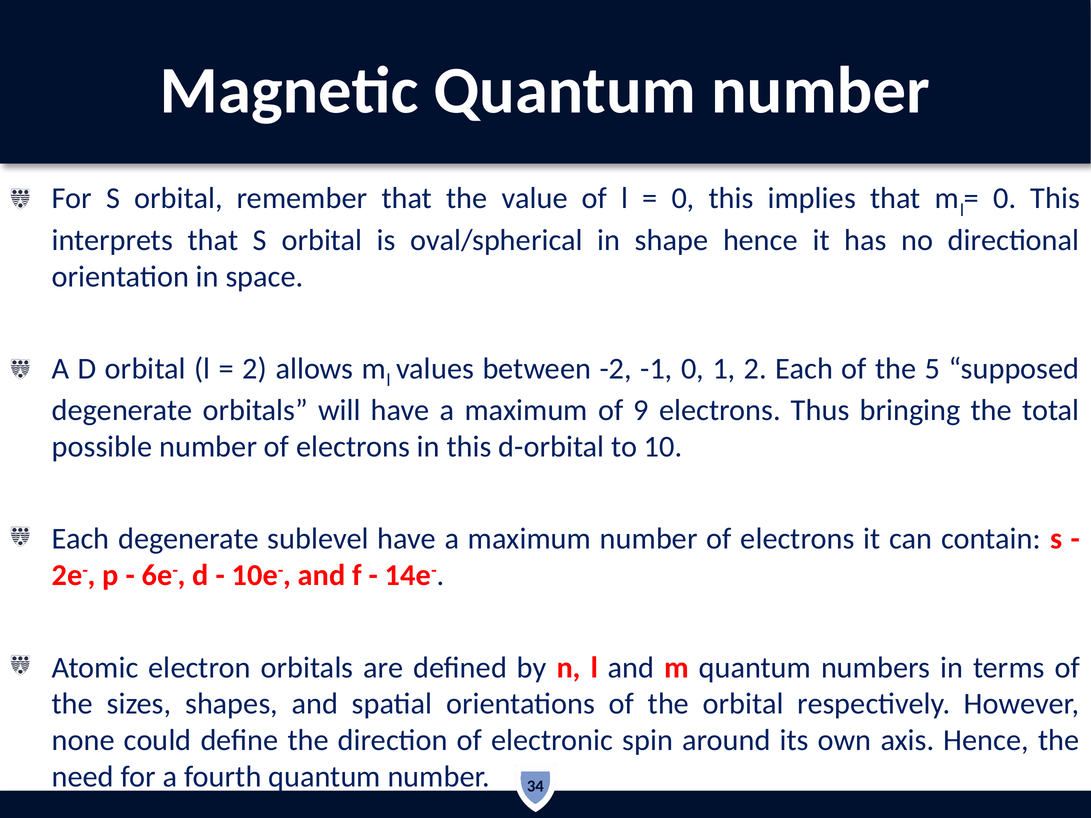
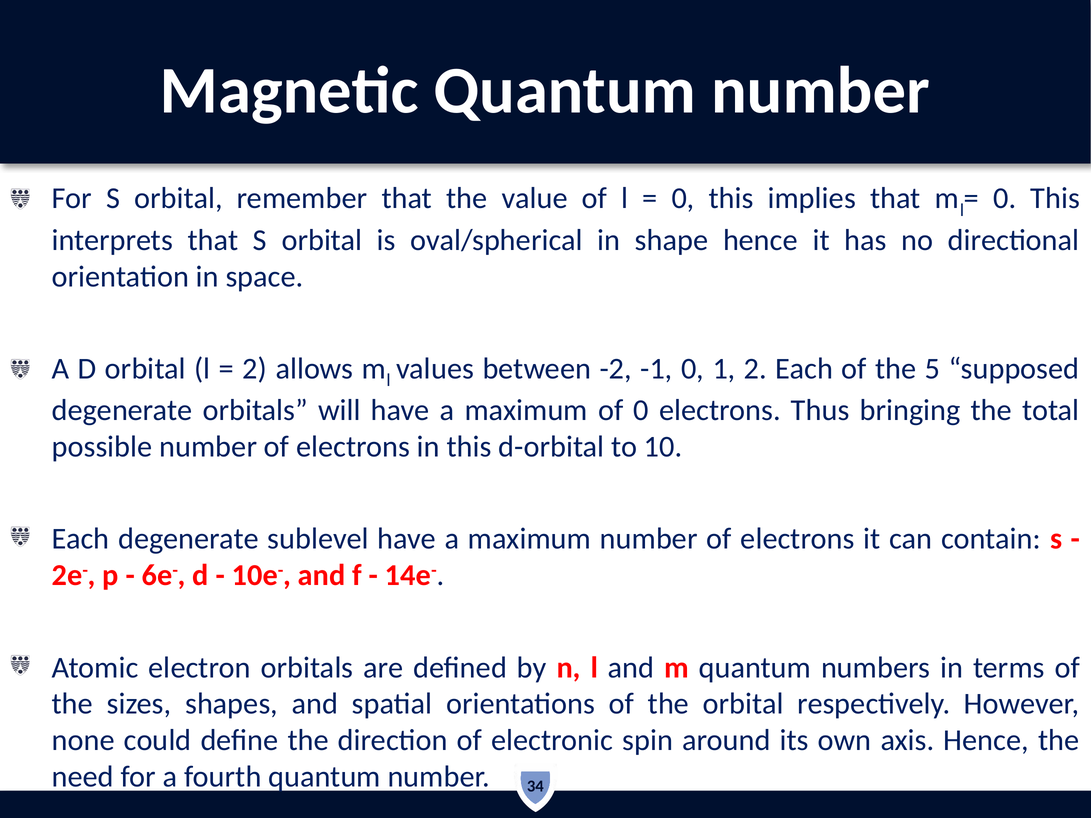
of 9: 9 -> 0
